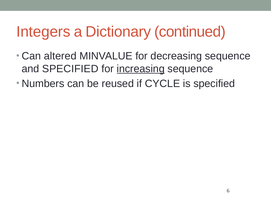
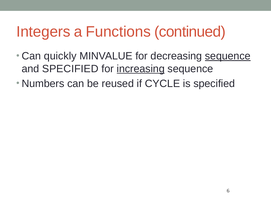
Dictionary: Dictionary -> Functions
altered: altered -> quickly
sequence at (228, 56) underline: none -> present
